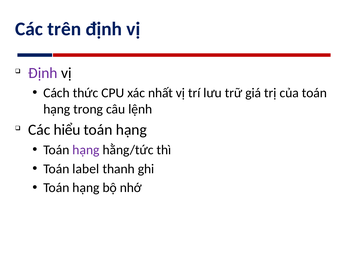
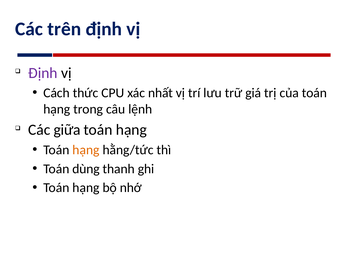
hiểu: hiểu -> giữa
hạng at (86, 150) colour: purple -> orange
label: label -> dùng
